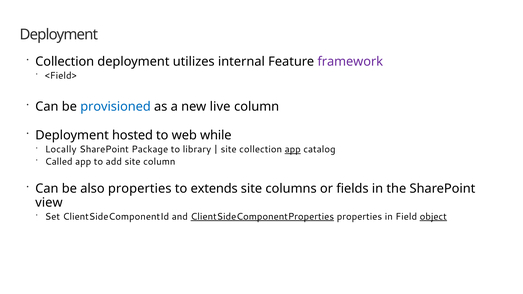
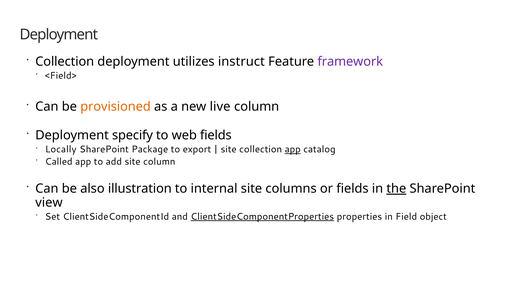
internal: internal -> instruct
provisioned colour: blue -> orange
hosted: hosted -> specify
web while: while -> fields
library: library -> export
also properties: properties -> illustration
extends: extends -> internal
the underline: none -> present
object underline: present -> none
